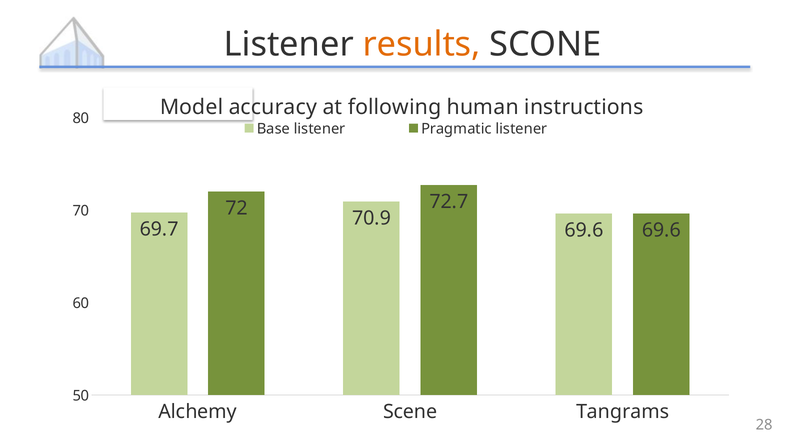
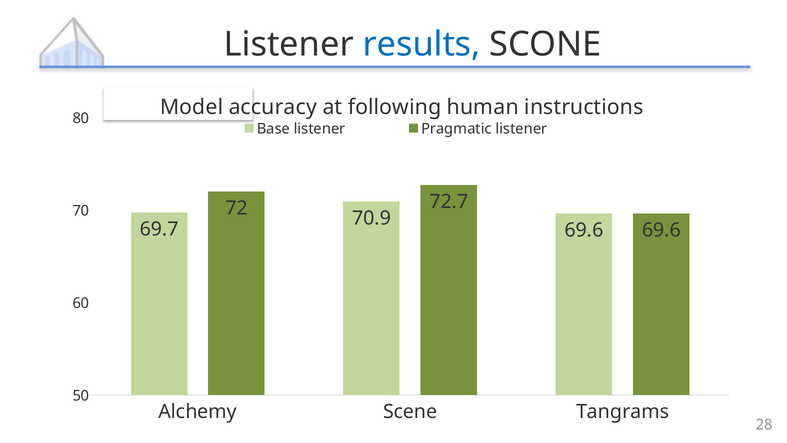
results colour: orange -> blue
